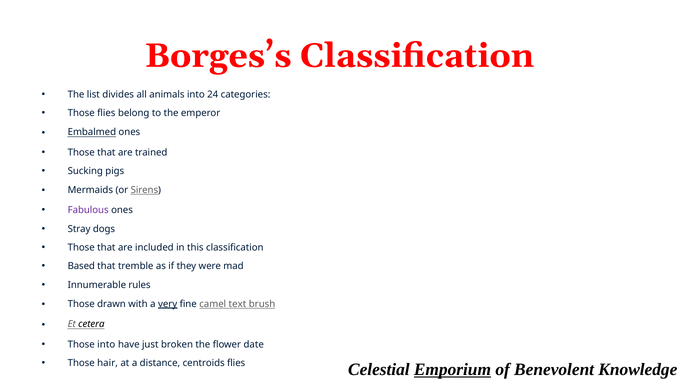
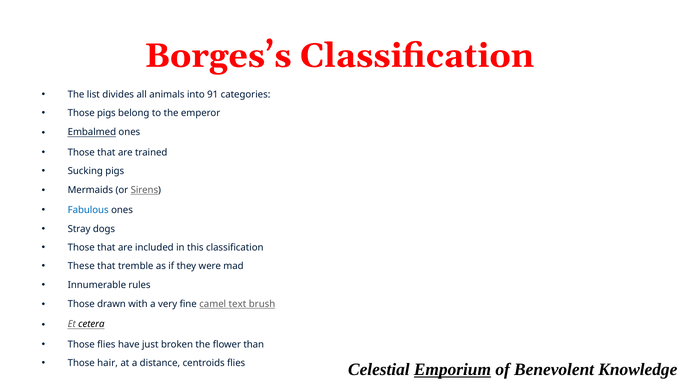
24: 24 -> 91
Those flies: flies -> pigs
Fabulous colour: purple -> blue
Based: Based -> These
very underline: present -> none
Those into: into -> flies
date: date -> than
